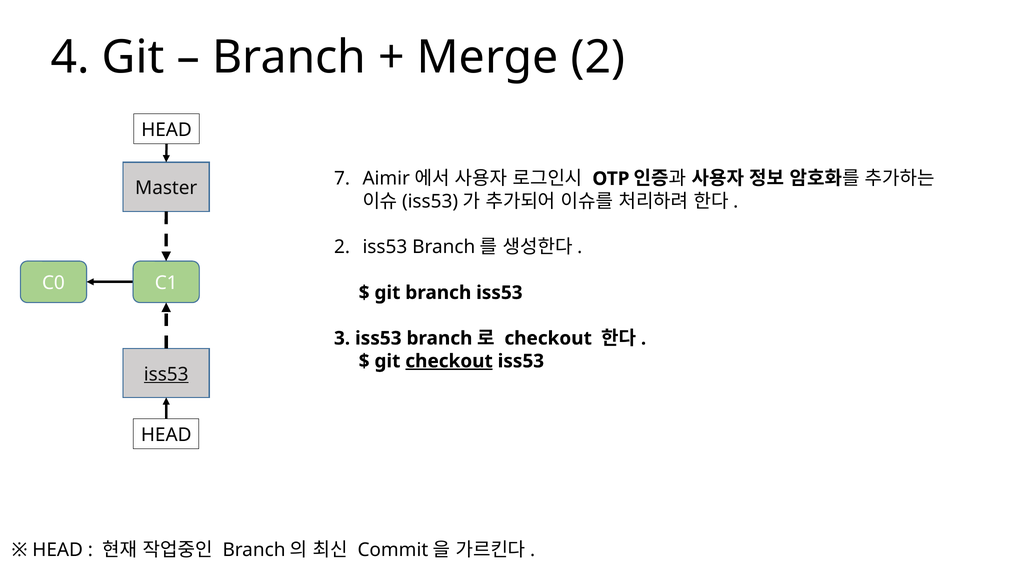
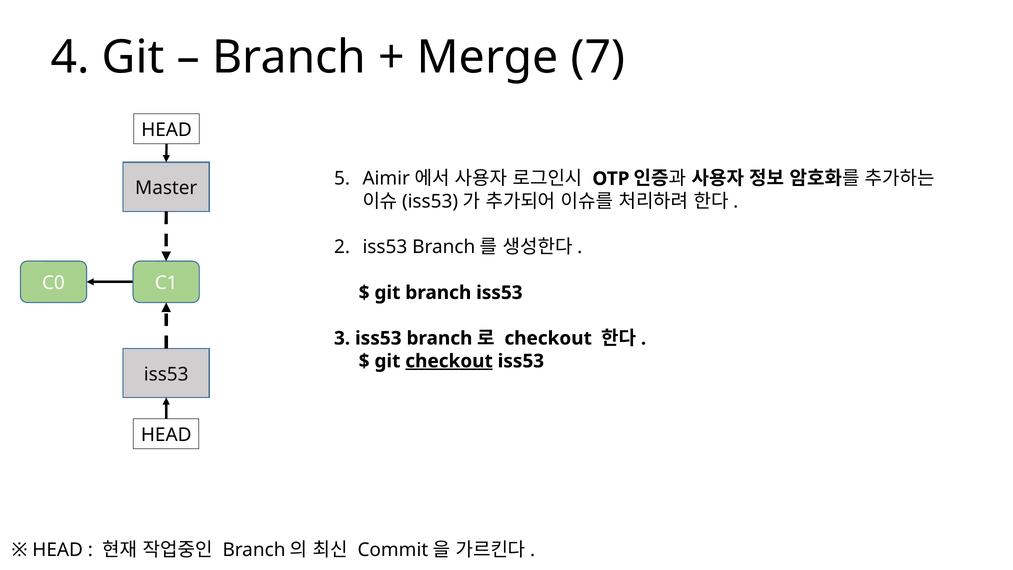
Merge 2: 2 -> 7
7: 7 -> 5
iss53 at (166, 374) underline: present -> none
